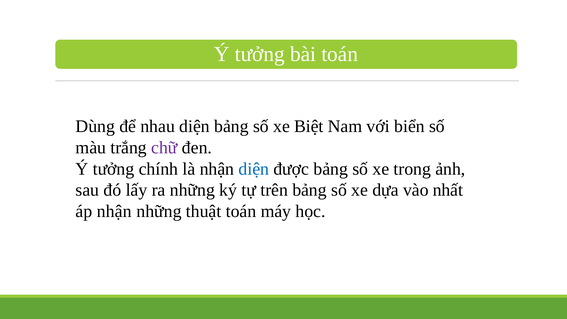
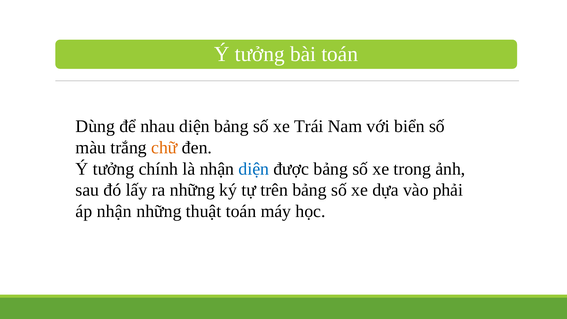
Biệt: Biệt -> Trái
chữ colour: purple -> orange
nhất: nhất -> phải
